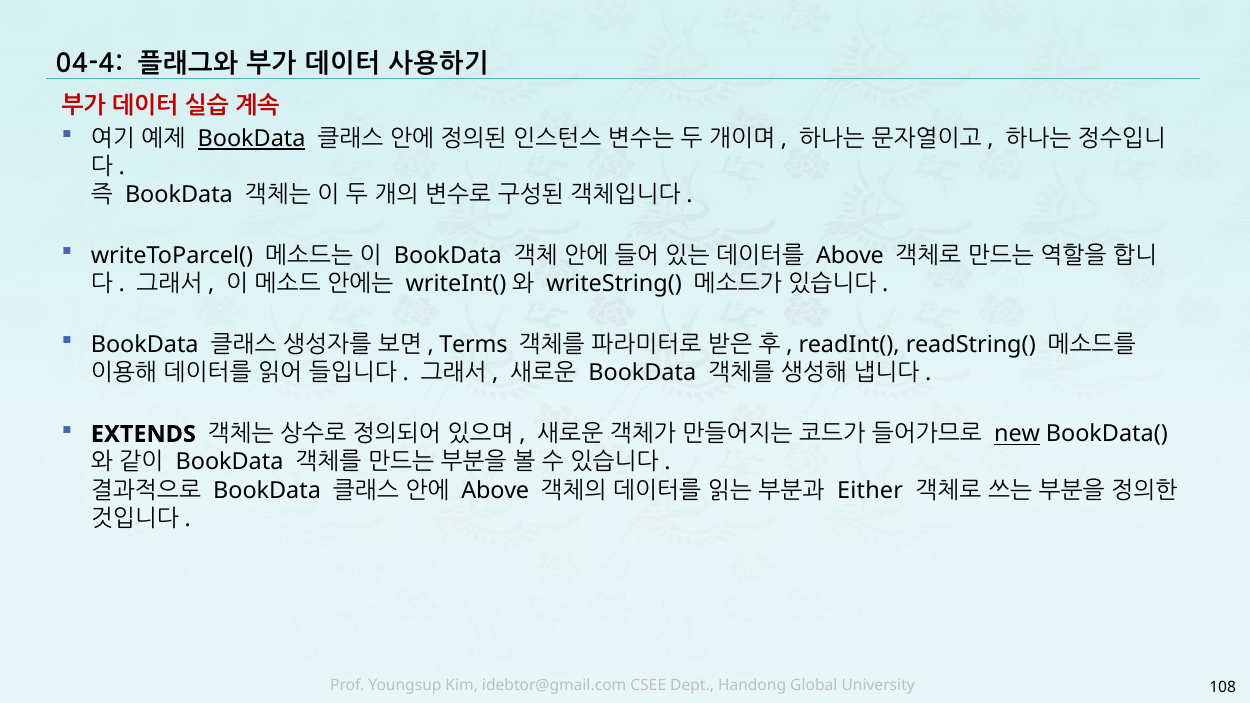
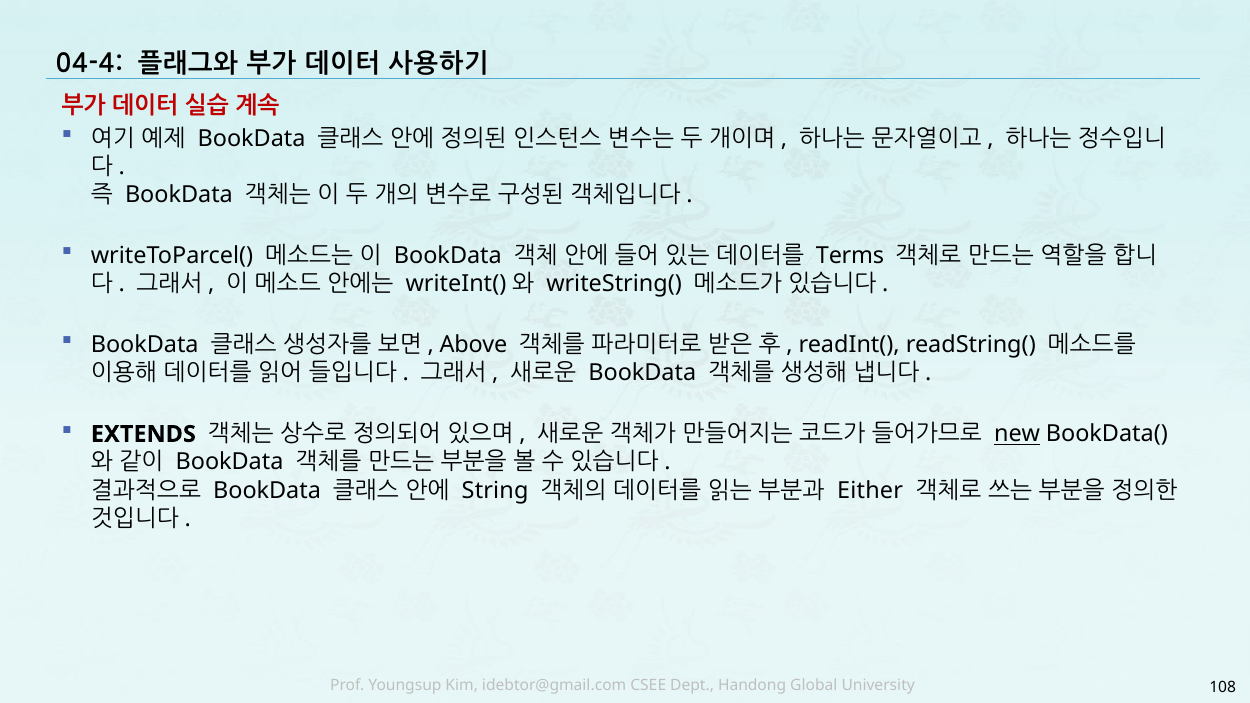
BookData at (252, 139) underline: present -> none
Above at (850, 256): Above -> Terms
Terms: Terms -> Above
Above at (495, 490): Above -> String
